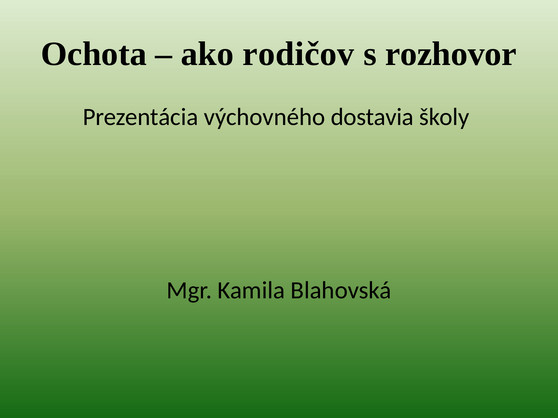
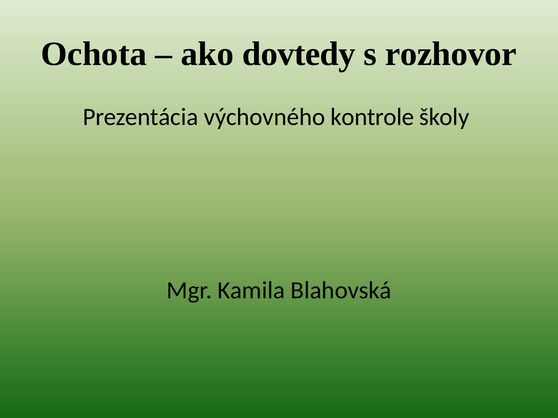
rodičov: rodičov -> dovtedy
dostavia: dostavia -> kontrole
